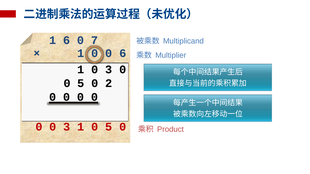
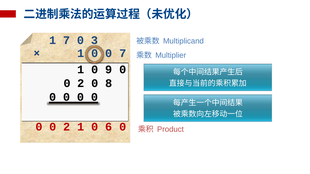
1 6: 6 -> 7
7: 7 -> 3
6 at (123, 53): 6 -> 7
3 at (109, 70): 3 -> 9
5 at (81, 83): 5 -> 2
2: 2 -> 8
3 at (67, 127): 3 -> 2
1 0 5: 5 -> 6
